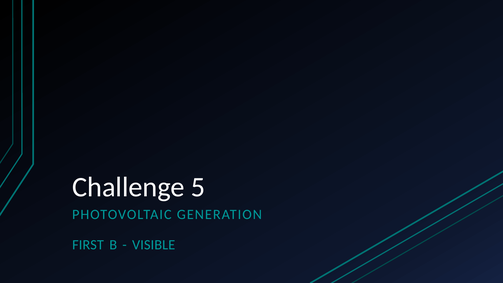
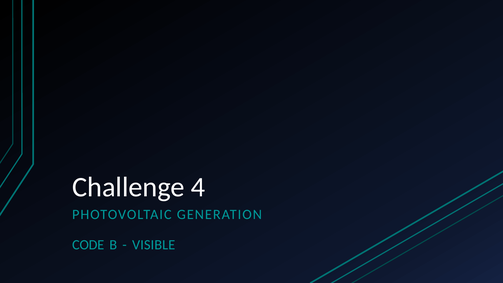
5: 5 -> 4
FIRST: FIRST -> CODE
